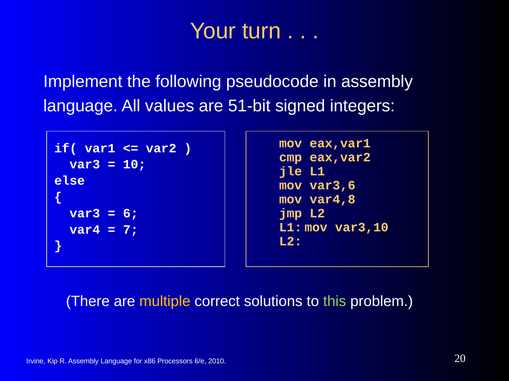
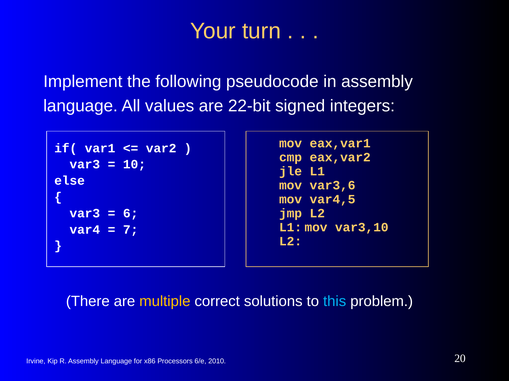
51-bit: 51-bit -> 22-bit
var4,8: var4,8 -> var4,5
this colour: light green -> light blue
